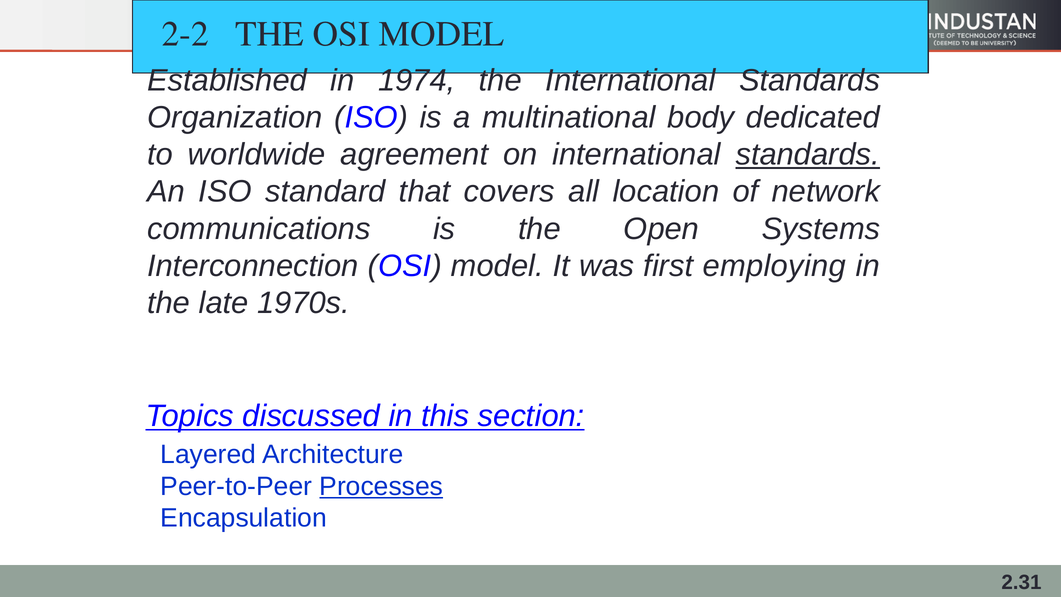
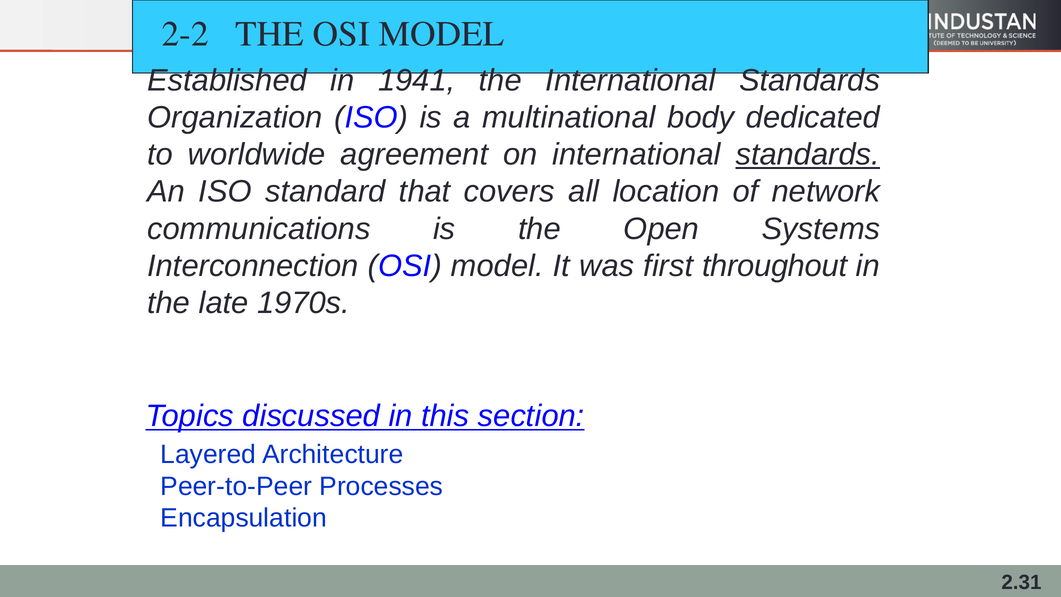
1974: 1974 -> 1941
employing: employing -> throughout
Processes underline: present -> none
